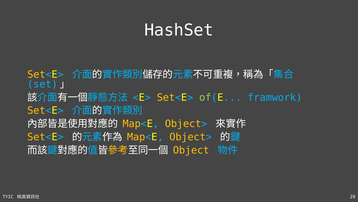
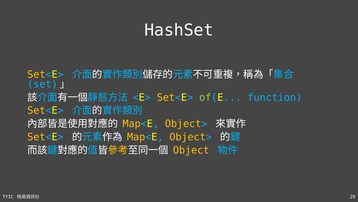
framwork: framwork -> function
